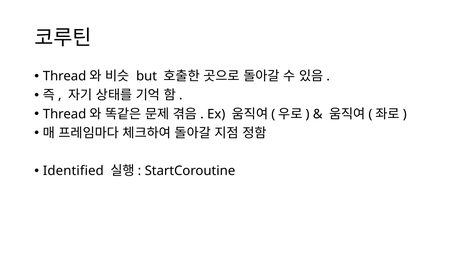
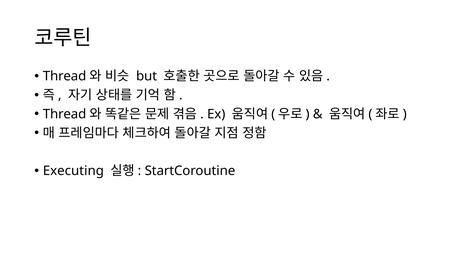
Identified: Identified -> Executing
